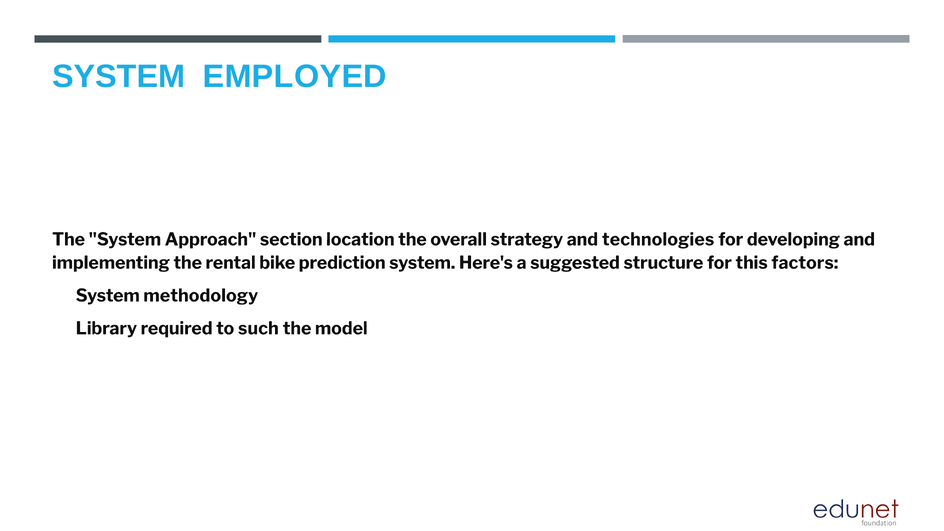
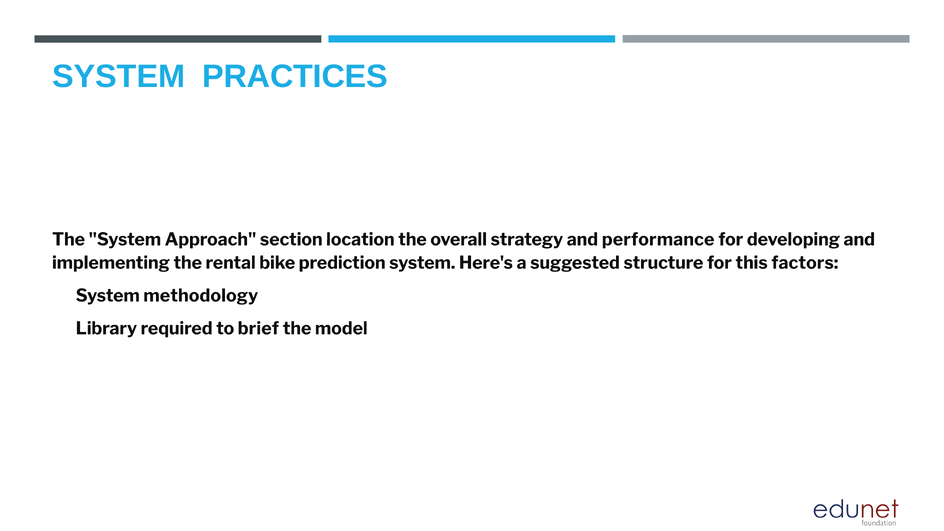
EMPLOYED: EMPLOYED -> PRACTICES
technologies: technologies -> performance
such: such -> brief
